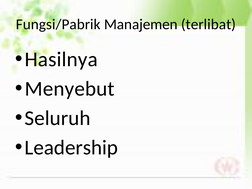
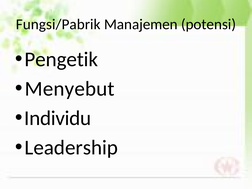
terlibat: terlibat -> potensi
Hasilnya: Hasilnya -> Pengetik
Seluruh: Seluruh -> Individu
